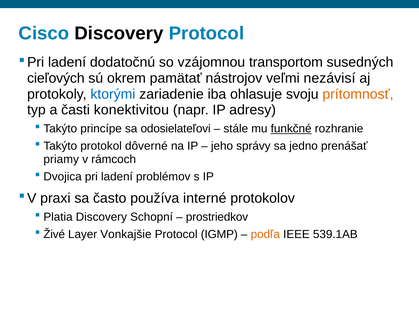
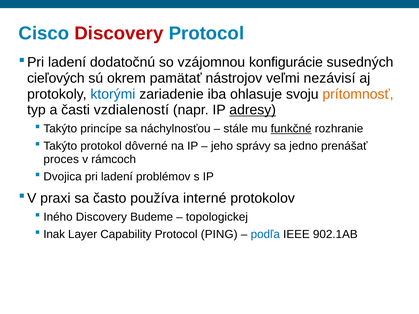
Discovery at (119, 33) colour: black -> red
transportom: transportom -> konfigurácie
konektivitou: konektivitou -> vzdialeností
adresy underline: none -> present
odosielateľovi: odosielateľovi -> náchylnosťou
priamy: priamy -> proces
Platia: Platia -> Iného
Schopní: Schopní -> Budeme
prostriedkov: prostriedkov -> topologickej
Živé: Živé -> Inak
Vonkajšie: Vonkajšie -> Capability
IGMP: IGMP -> PING
podľa colour: orange -> blue
539.1AB: 539.1AB -> 902.1AB
